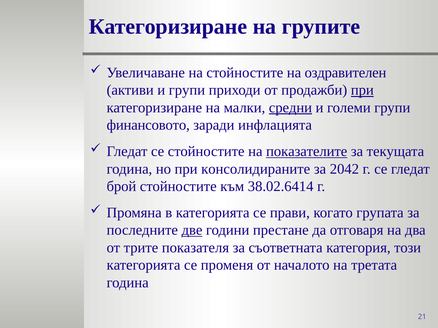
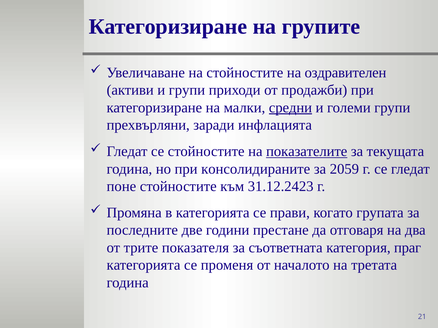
при at (362, 90) underline: present -> none
финансовото: финансовото -> прехвърляни
2042: 2042 -> 2059
брой: брой -> поне
38.02.6414: 38.02.6414 -> 31.12.2423
две underline: present -> none
този: този -> праг
